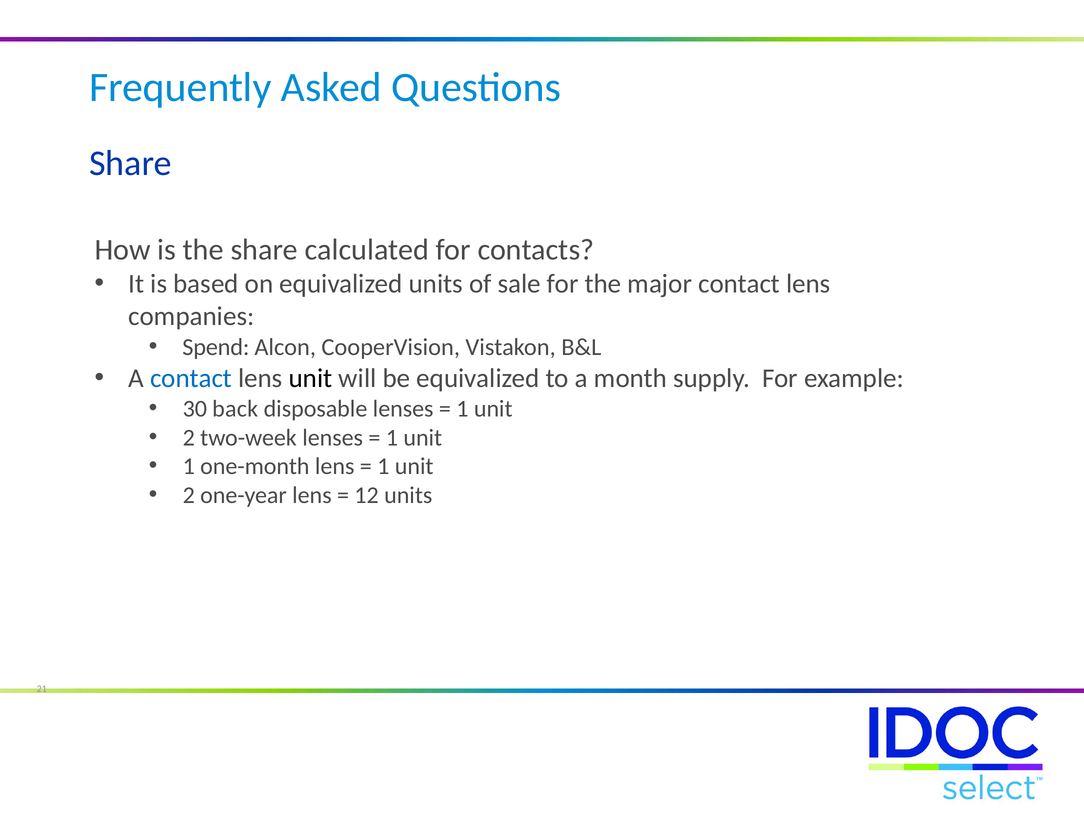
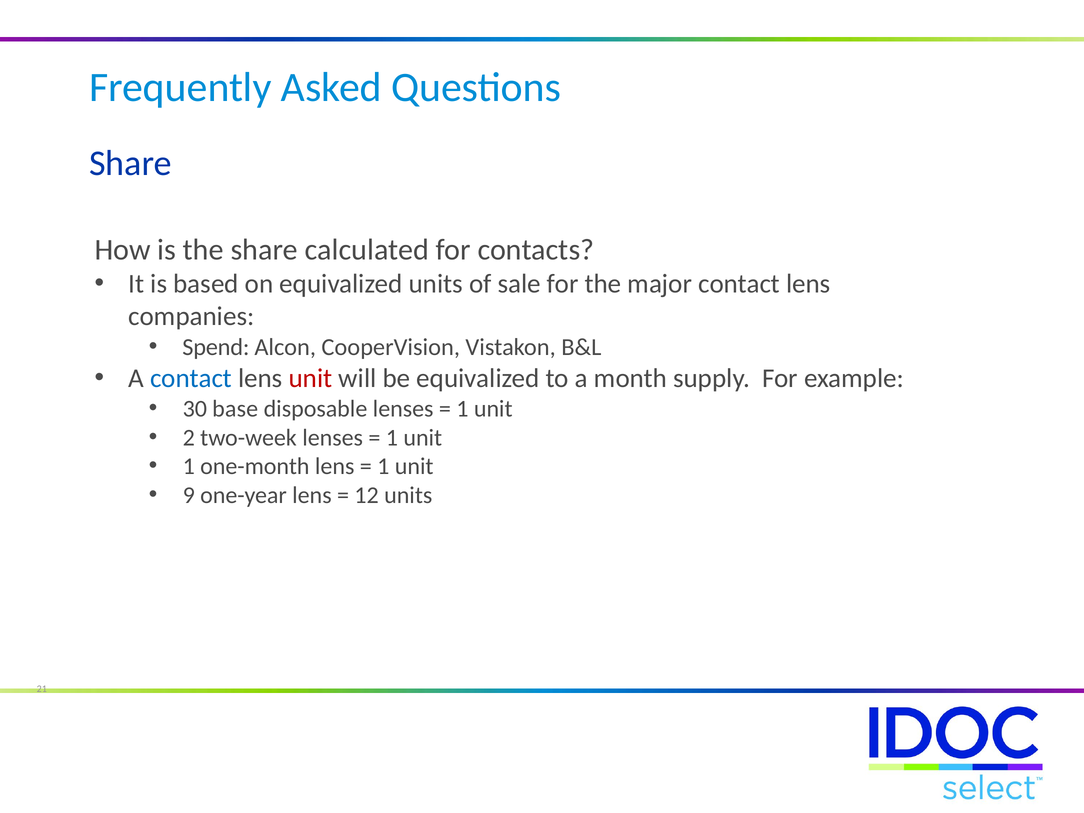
unit at (310, 378) colour: black -> red
back: back -> base
2 at (189, 495): 2 -> 9
